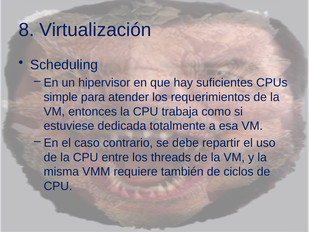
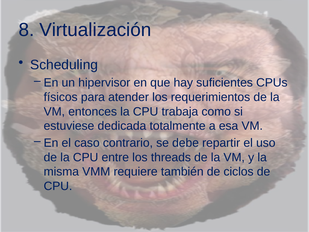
simple: simple -> físicos
